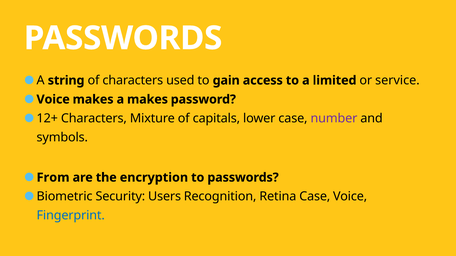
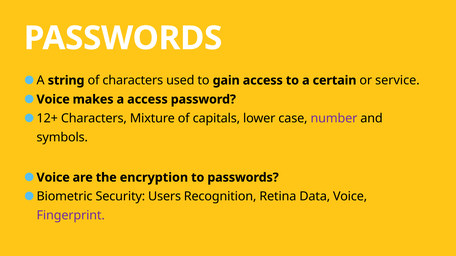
limited: limited -> certain
a makes: makes -> access
From at (53, 178): From -> Voice
Retina Case: Case -> Data
Fingerprint colour: blue -> purple
